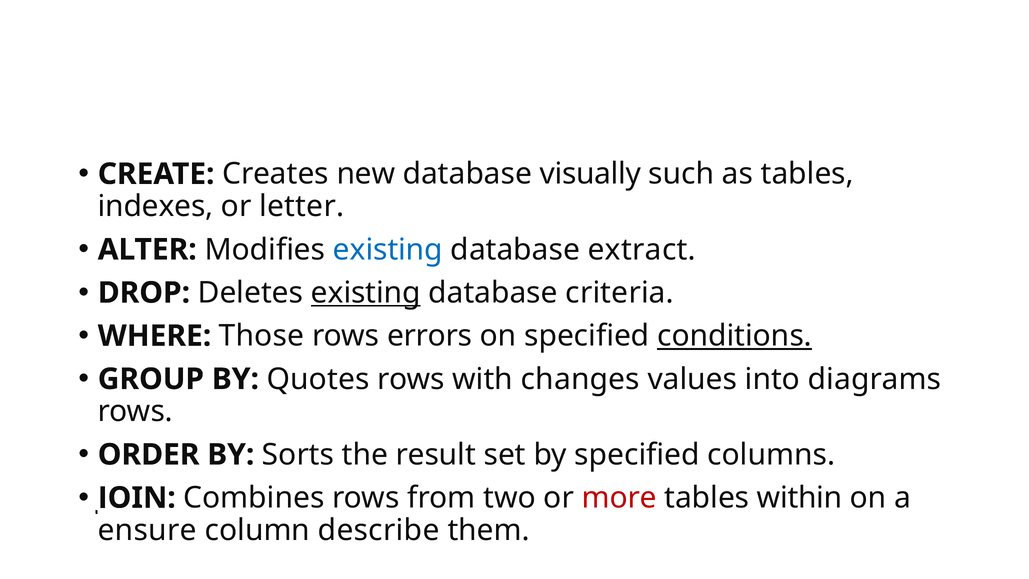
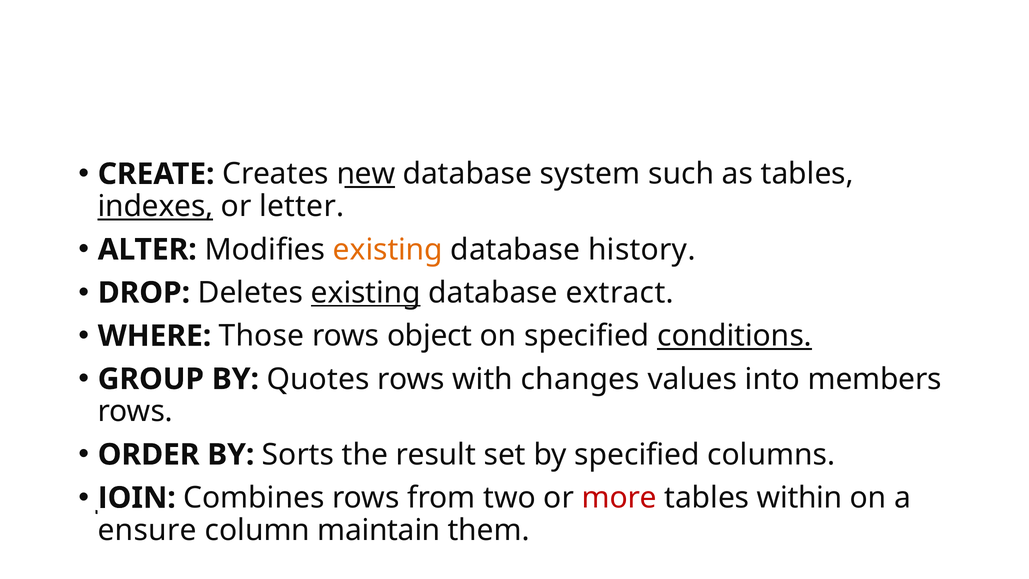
new underline: none -> present
visually: visually -> system
indexes underline: none -> present
existing at (388, 250) colour: blue -> orange
extract: extract -> history
criteria: criteria -> extract
errors: errors -> object
diagrams: diagrams -> members
describe: describe -> maintain
